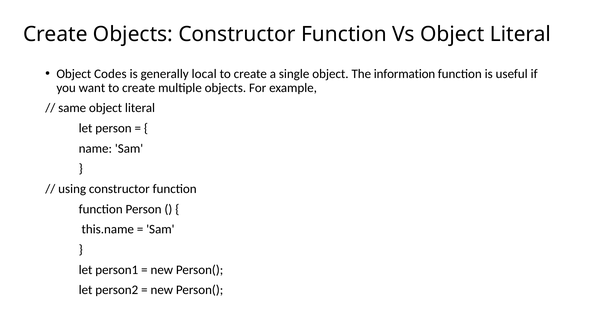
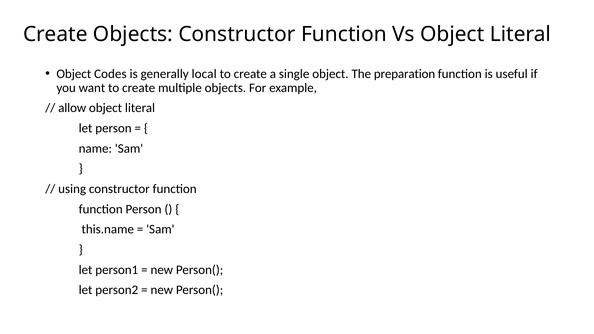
information: information -> preparation
same: same -> allow
